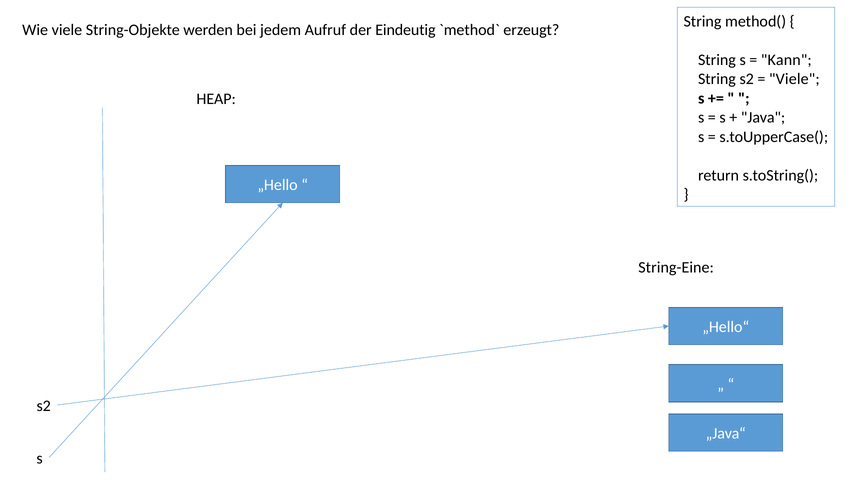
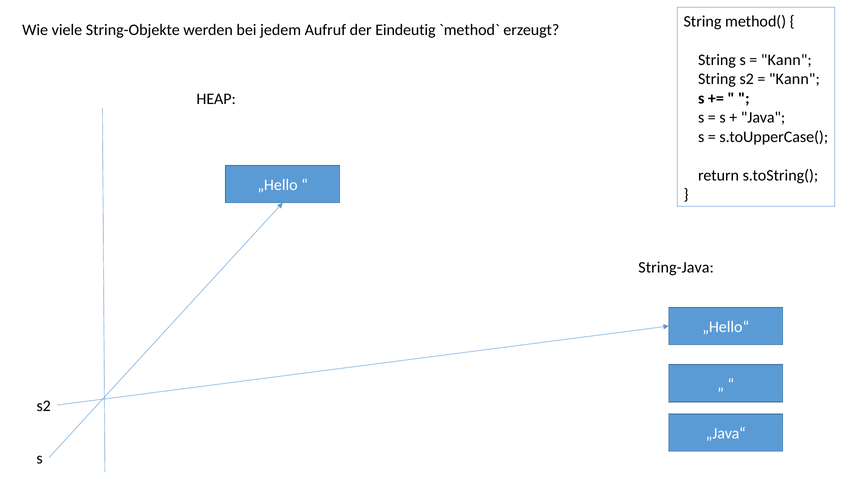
Viele at (794, 79): Viele -> Kann
String-Eine: String-Eine -> String-Java
